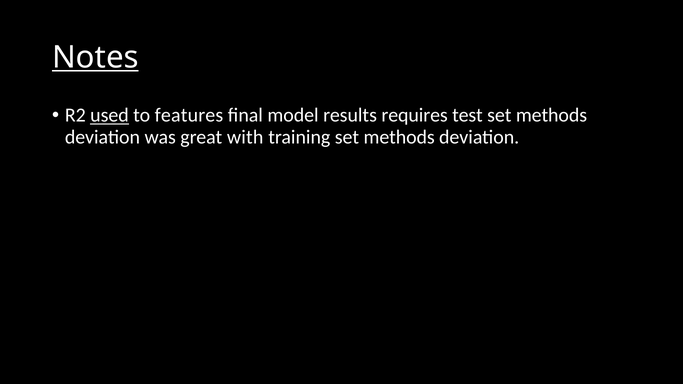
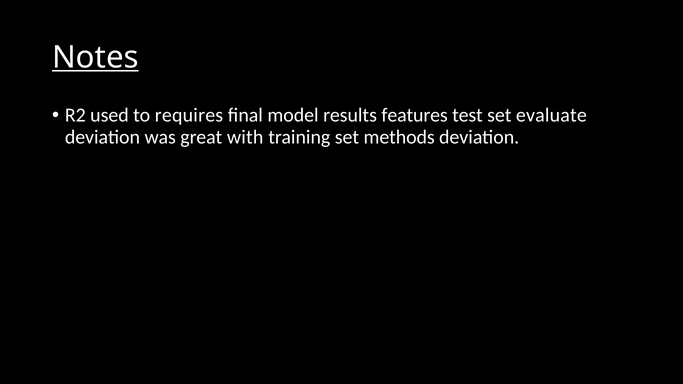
used underline: present -> none
features: features -> requires
requires: requires -> features
test set methods: methods -> evaluate
